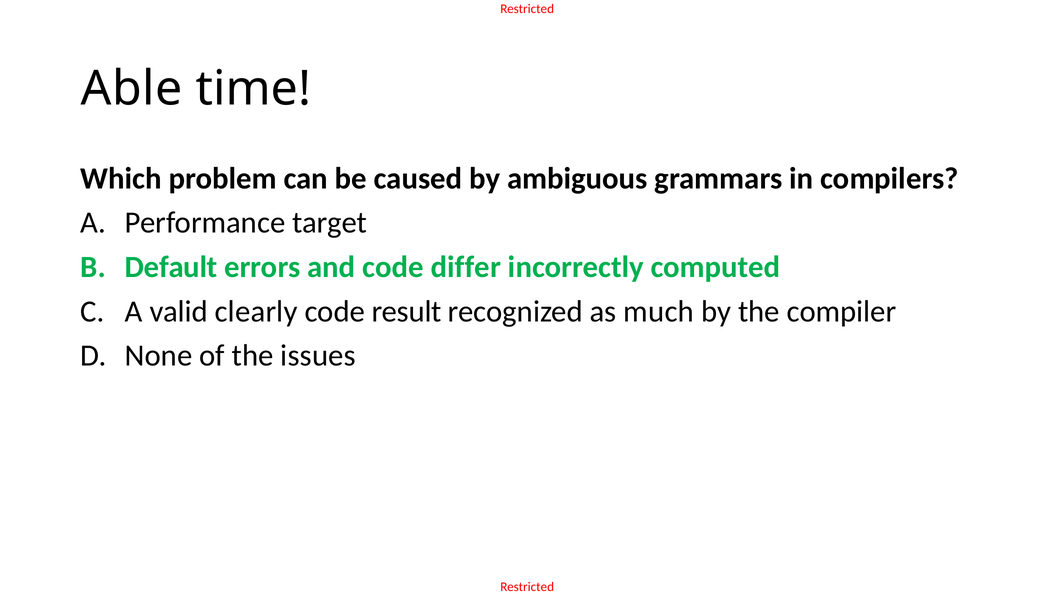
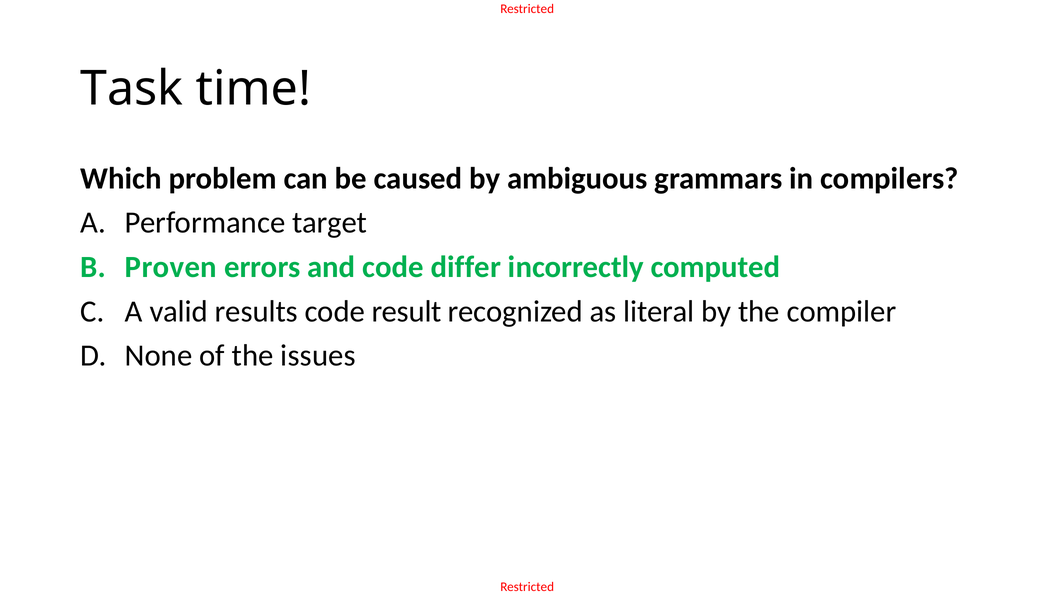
Able: Able -> Task
Default: Default -> Proven
clearly: clearly -> results
much: much -> literal
